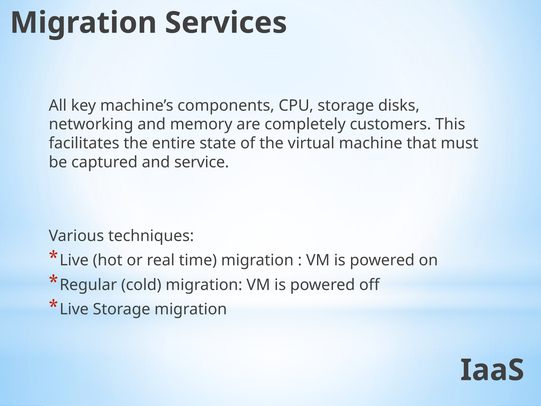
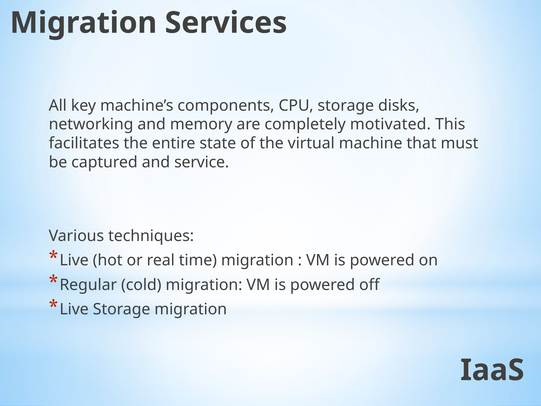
customers: customers -> motivated
